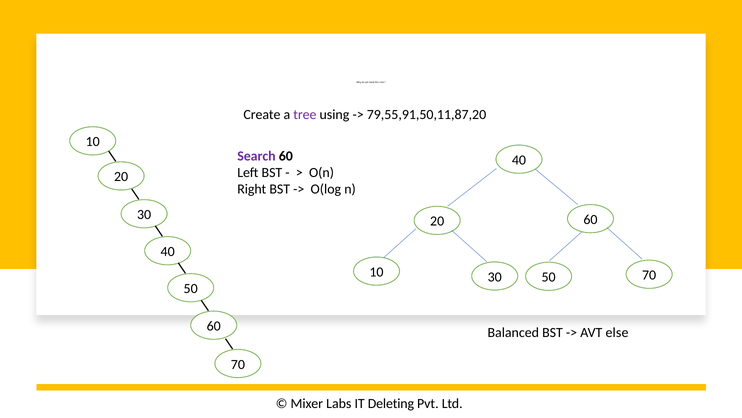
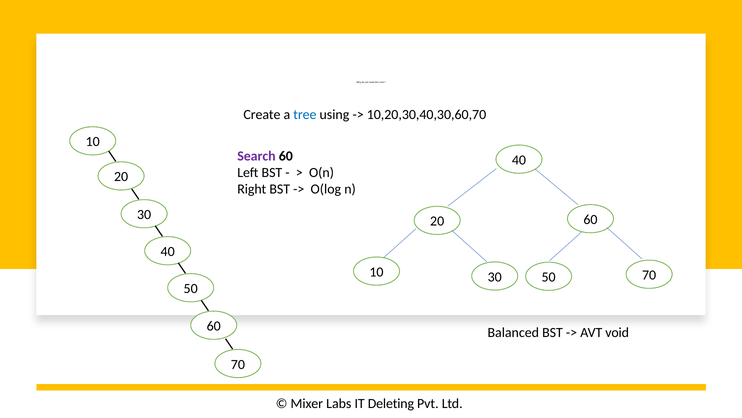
tree at (305, 115) colour: purple -> blue
79,55,91,50,11,87,20: 79,55,91,50,11,87,20 -> 10,20,30,40,30,60,70
else: else -> void
